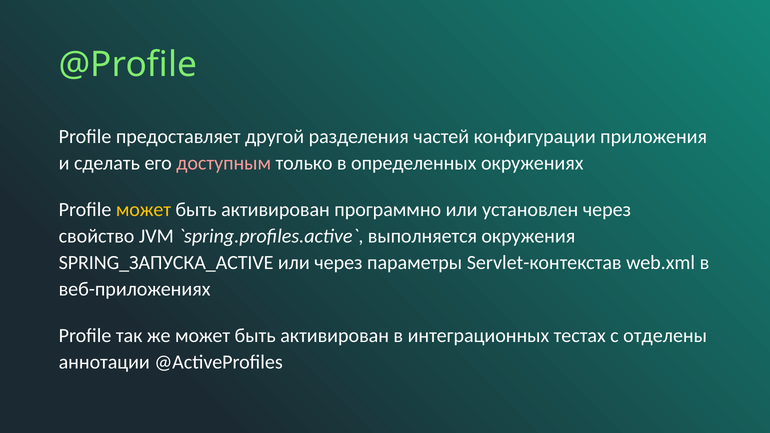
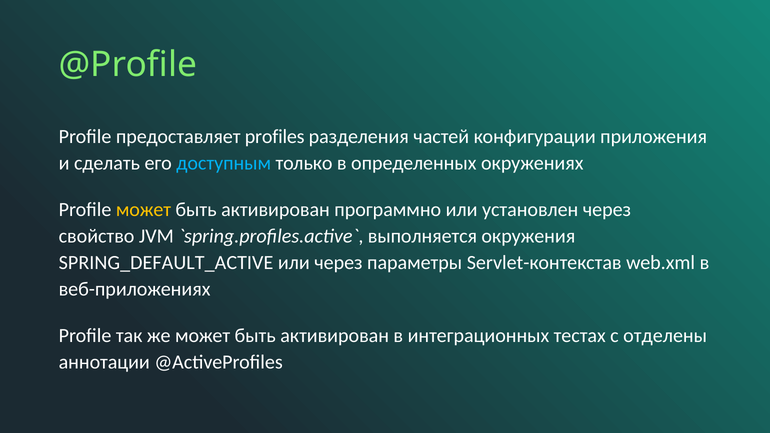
другой: другой -> profiles
доступным colour: pink -> light blue
SPRING_ЗАПУСКА_ACTIVE: SPRING_ЗАПУСКА_ACTIVE -> SPRING_DEFAULT_ACTIVE
